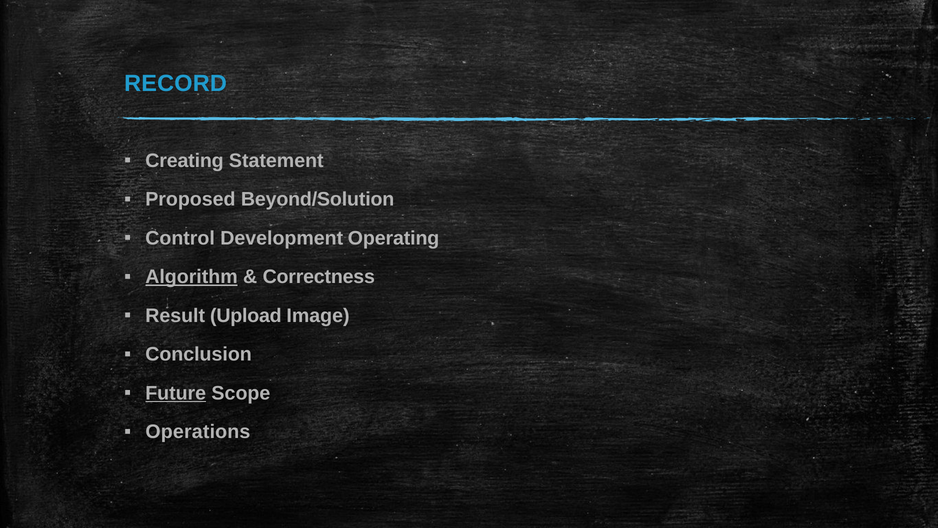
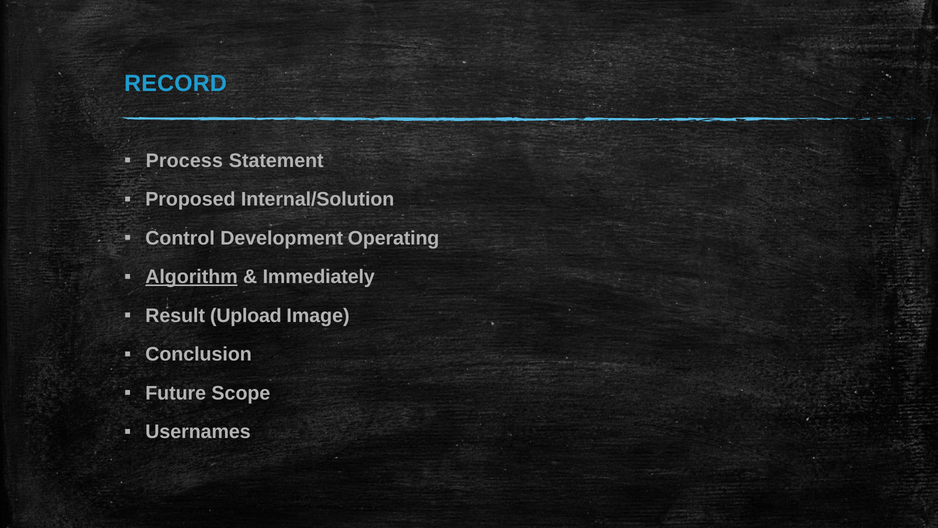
Creating: Creating -> Process
Beyond/Solution: Beyond/Solution -> Internal/Solution
Correctness: Correctness -> Immediately
Future underline: present -> none
Operations: Operations -> Usernames
